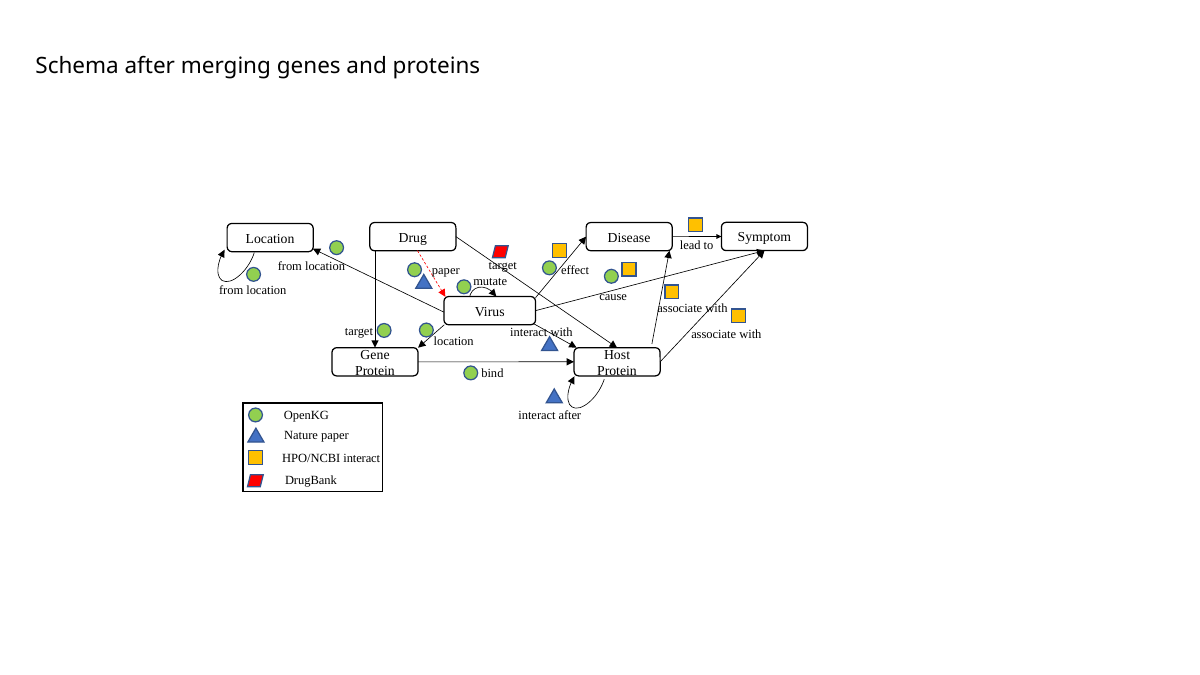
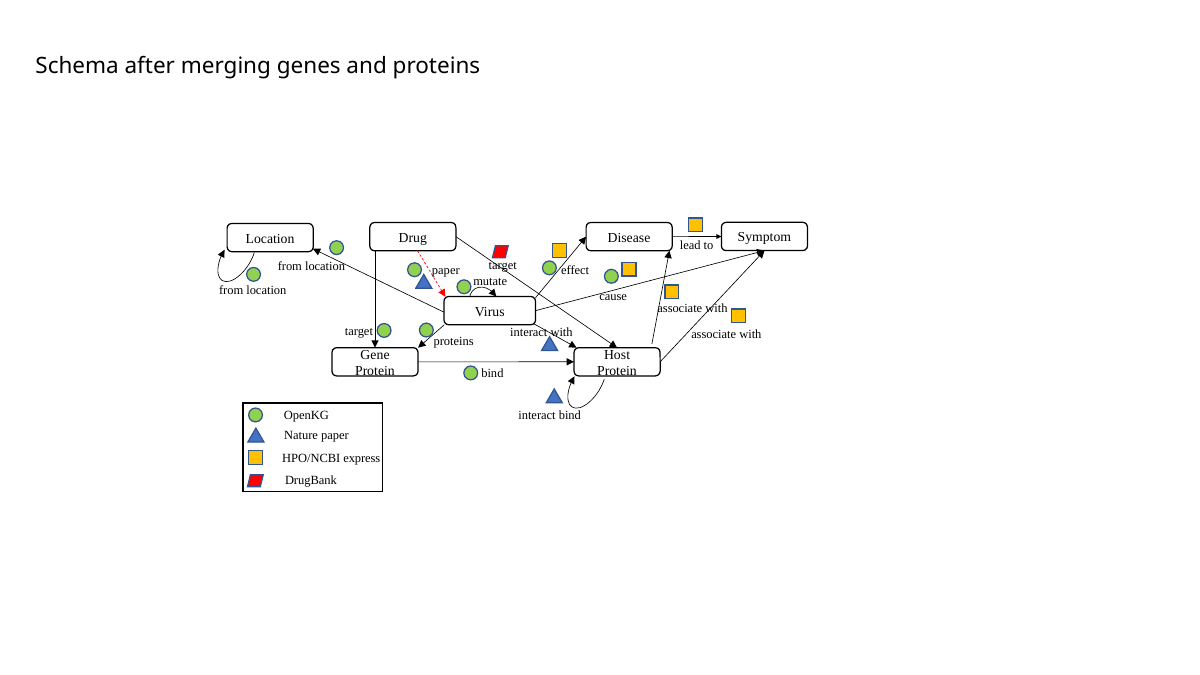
location at (454, 342): location -> proteins
interact after: after -> bind
HPO/NCBI interact: interact -> express
